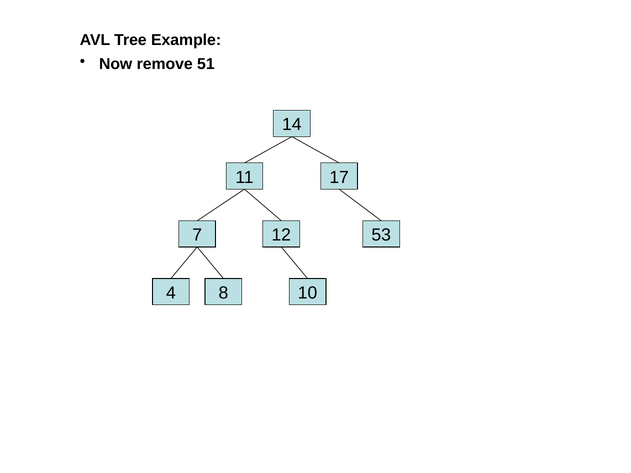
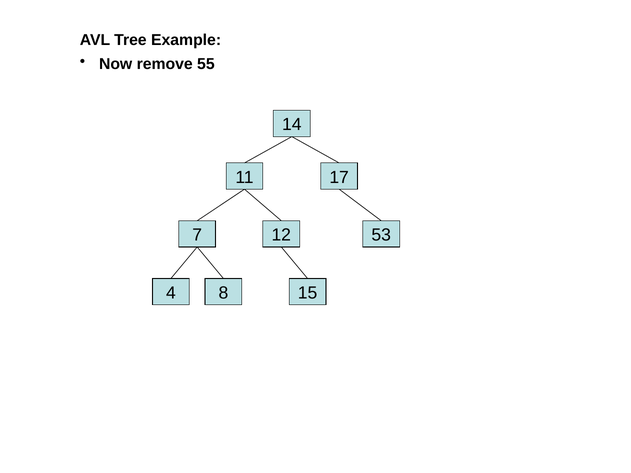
51: 51 -> 55
10: 10 -> 15
